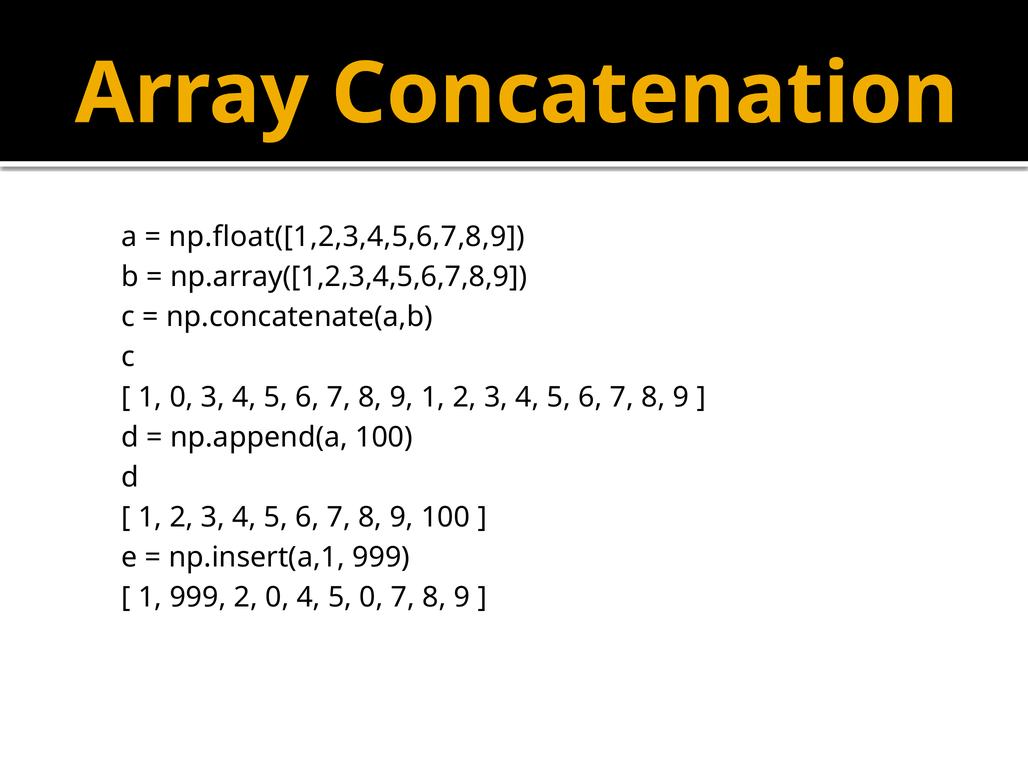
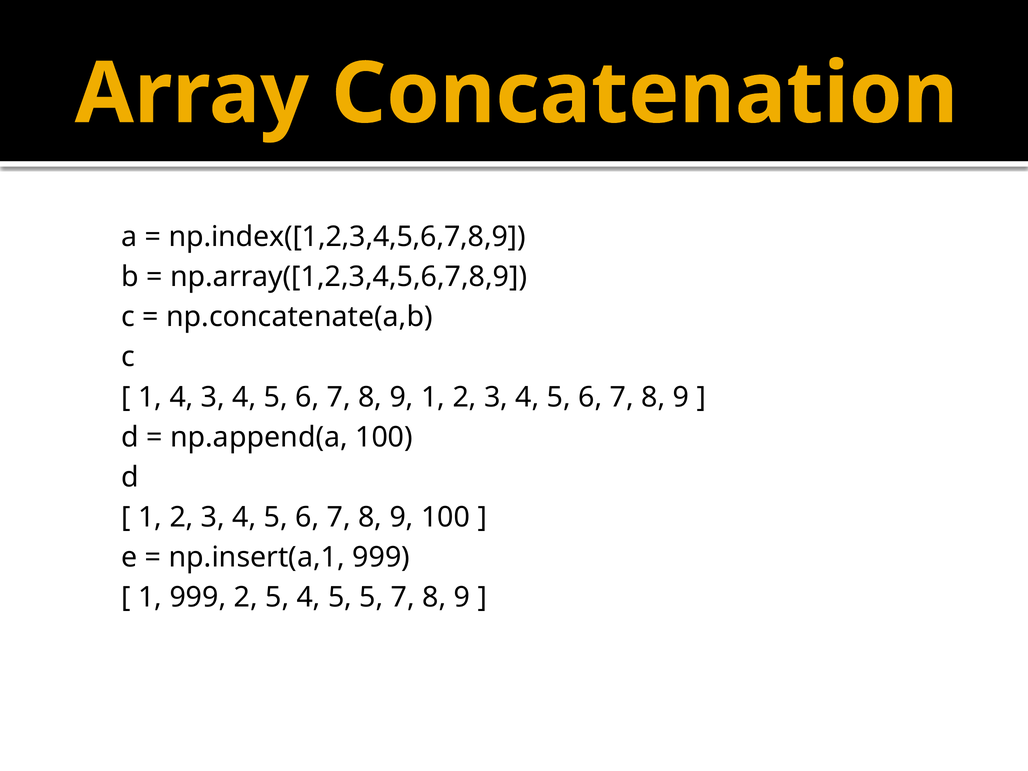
np.float([1,2,3,4,5,6,7,8,9: np.float([1,2,3,4,5,6,7,8,9 -> np.index([1,2,3,4,5,6,7,8,9
1 0: 0 -> 4
2 0: 0 -> 5
5 0: 0 -> 5
